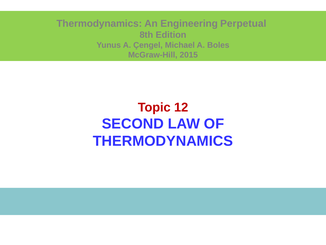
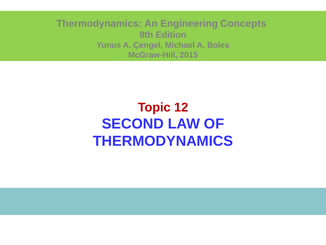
Perpetual: Perpetual -> Concepts
